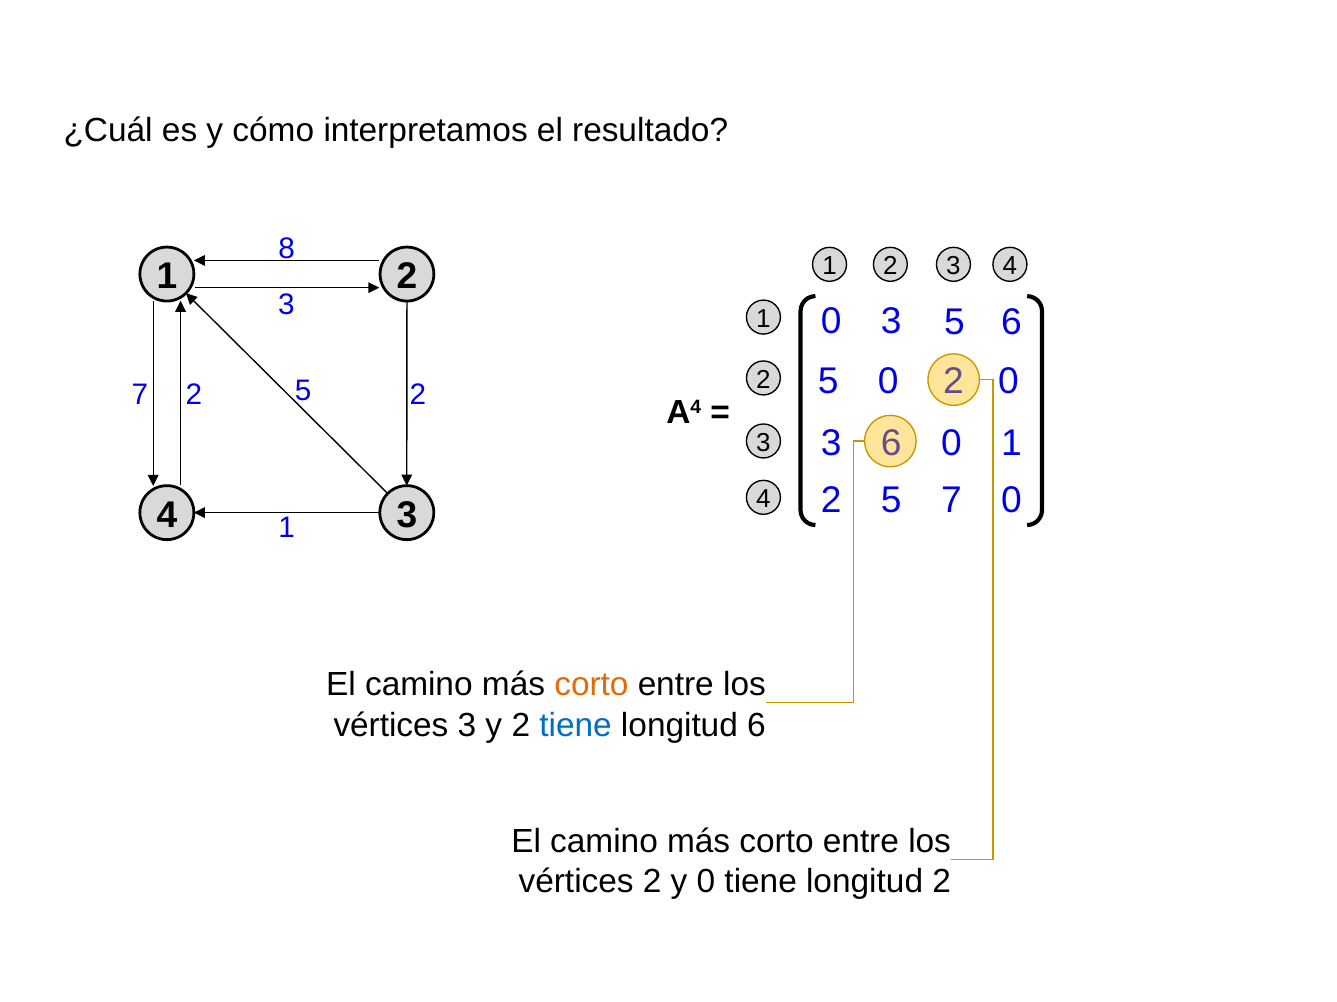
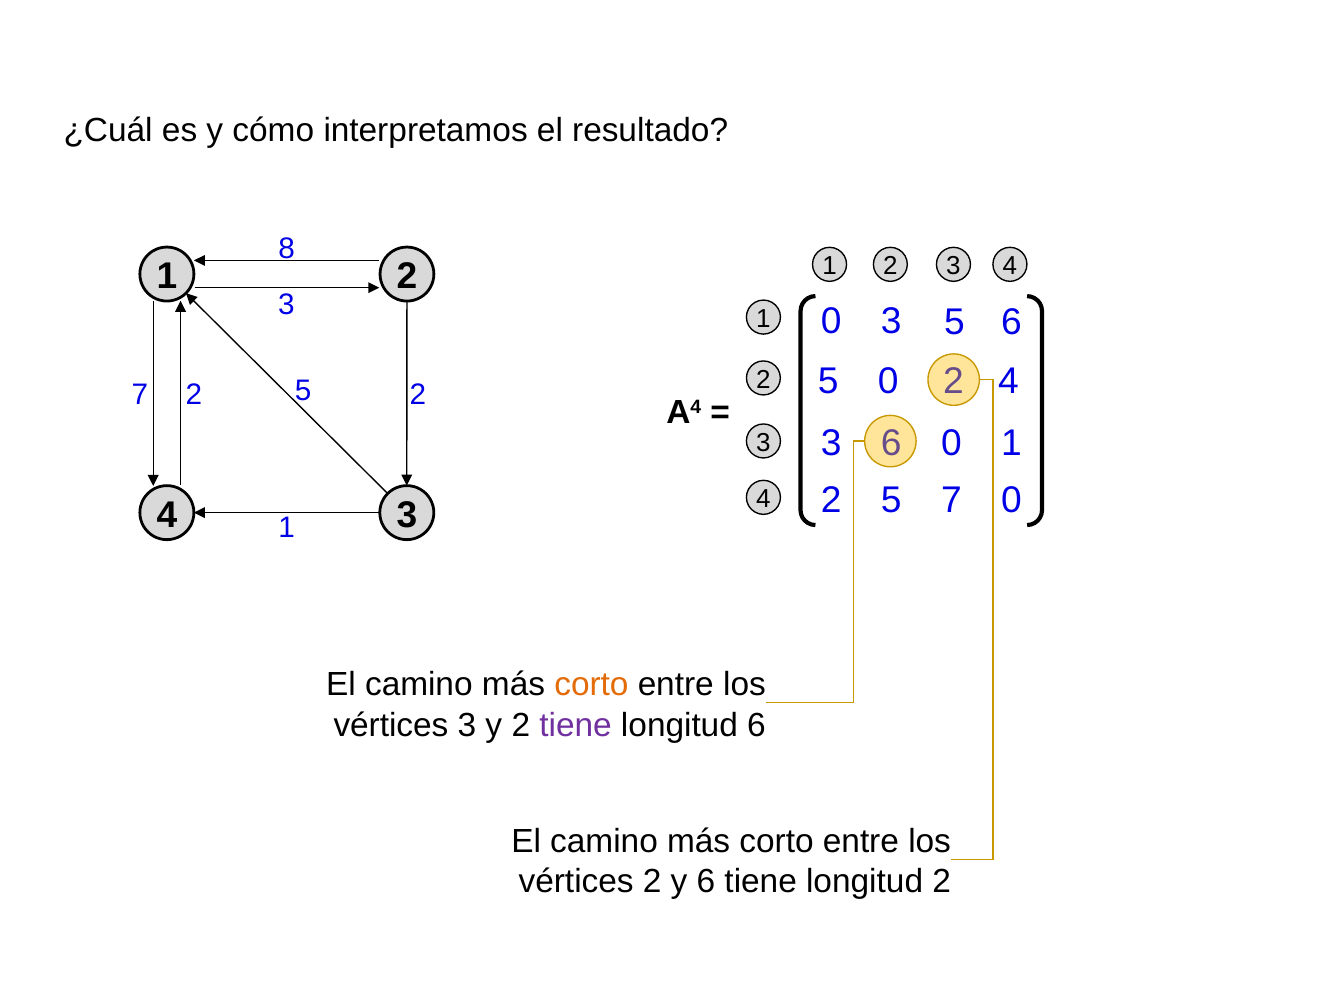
0 at (1009, 381): 0 -> 4
tiene at (576, 726) colour: blue -> purple
y 0: 0 -> 6
